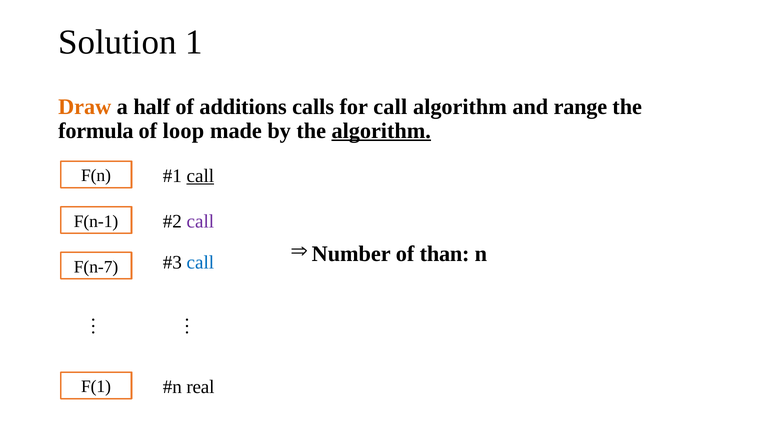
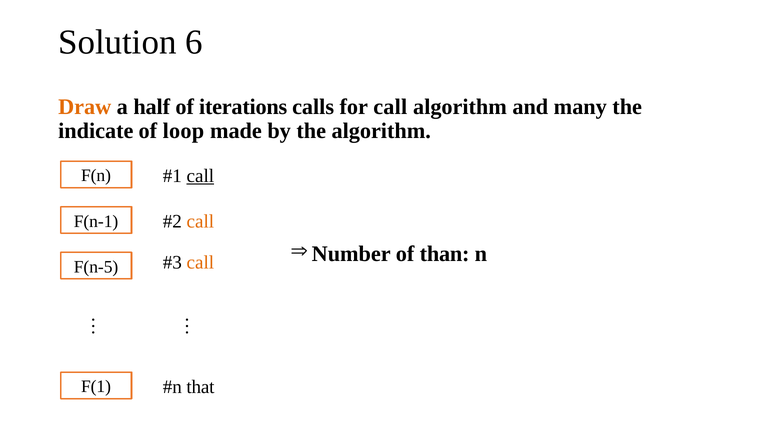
1: 1 -> 6
additions: additions -> iterations
range: range -> many
formula: formula -> indicate
algorithm at (381, 131) underline: present -> none
call at (200, 221) colour: purple -> orange
call at (200, 263) colour: blue -> orange
F(n-7: F(n-7 -> F(n-5
real: real -> that
